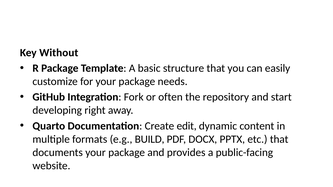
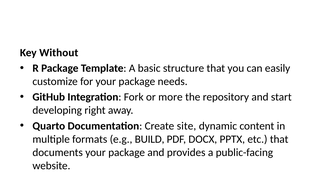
often: often -> more
edit: edit -> site
